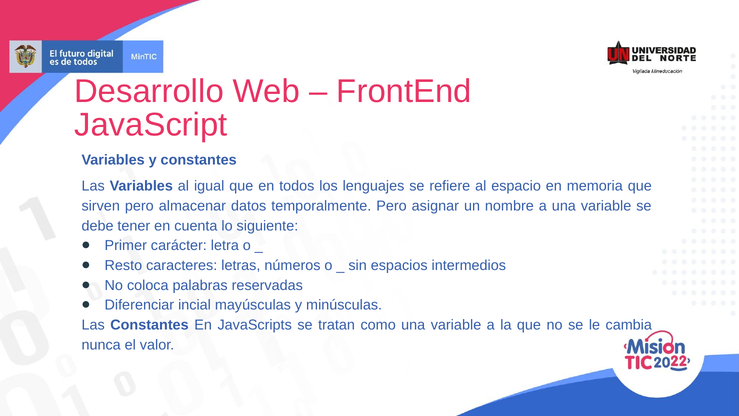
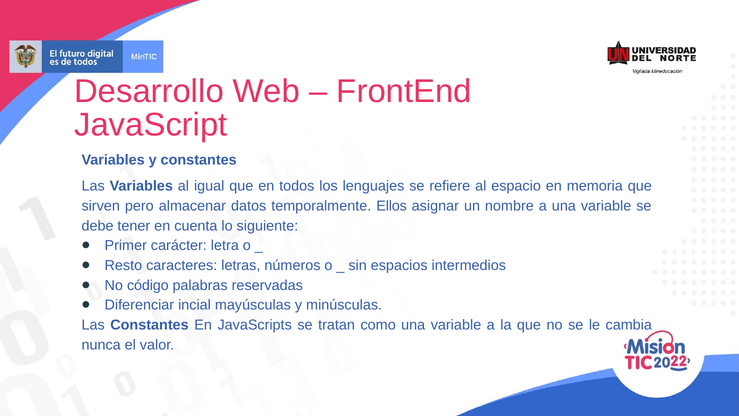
temporalmente Pero: Pero -> Ellos
coloca: coloca -> código
